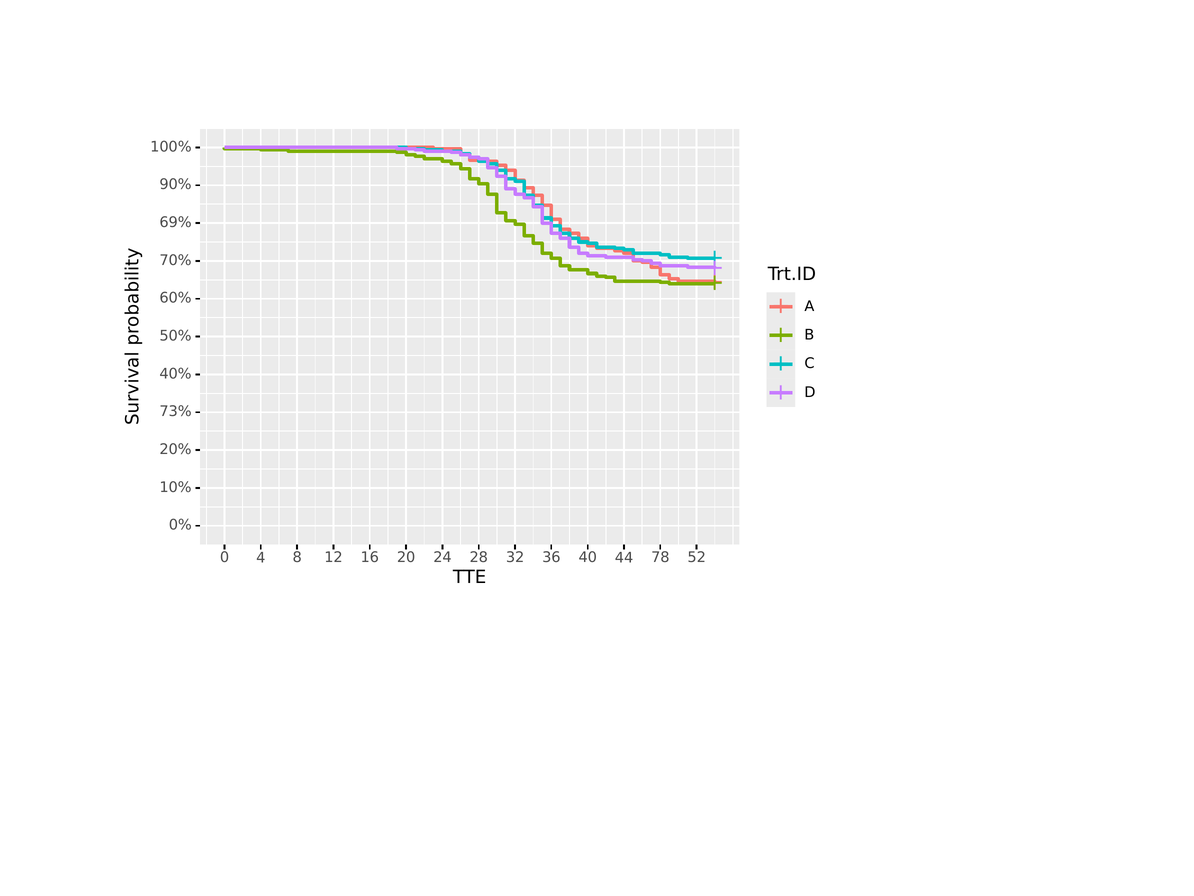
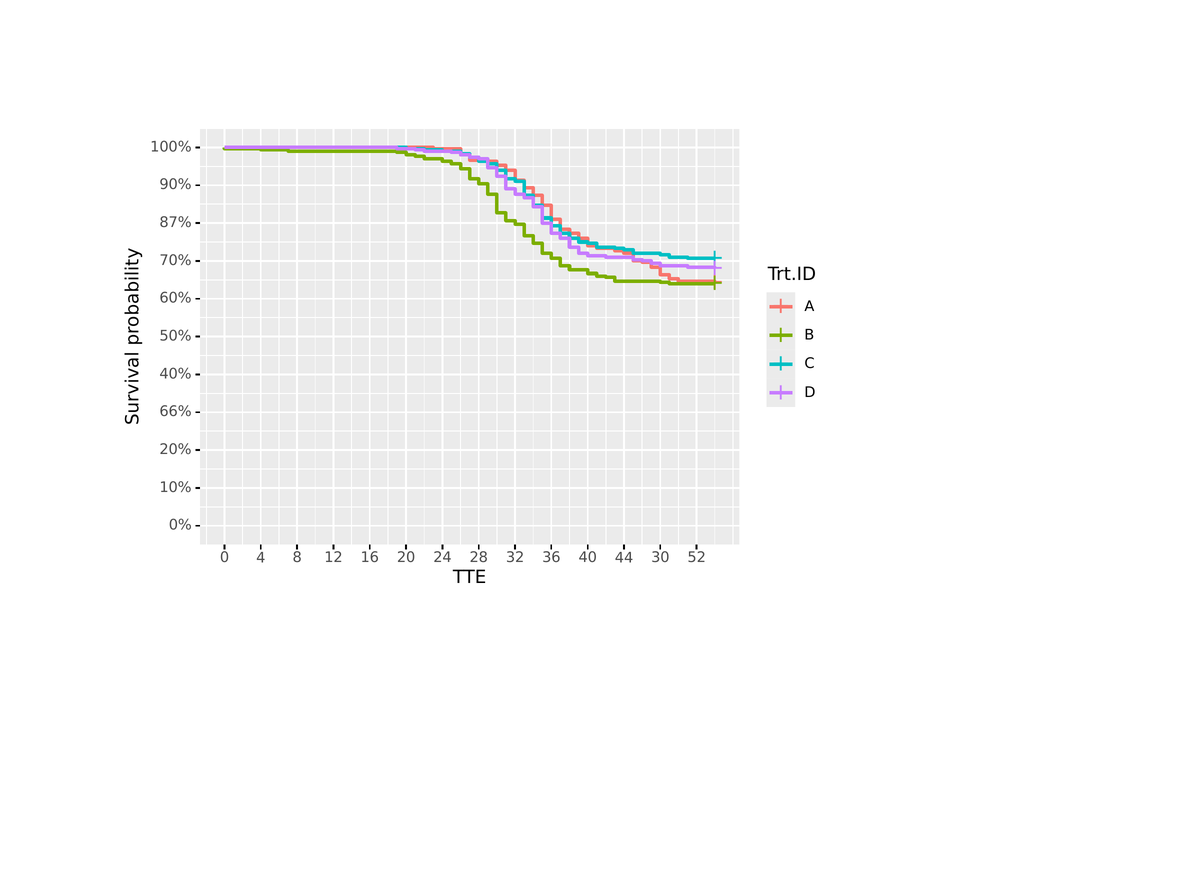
69%: 69% -> 87%
73%: 73% -> 66%
78: 78 -> 30
